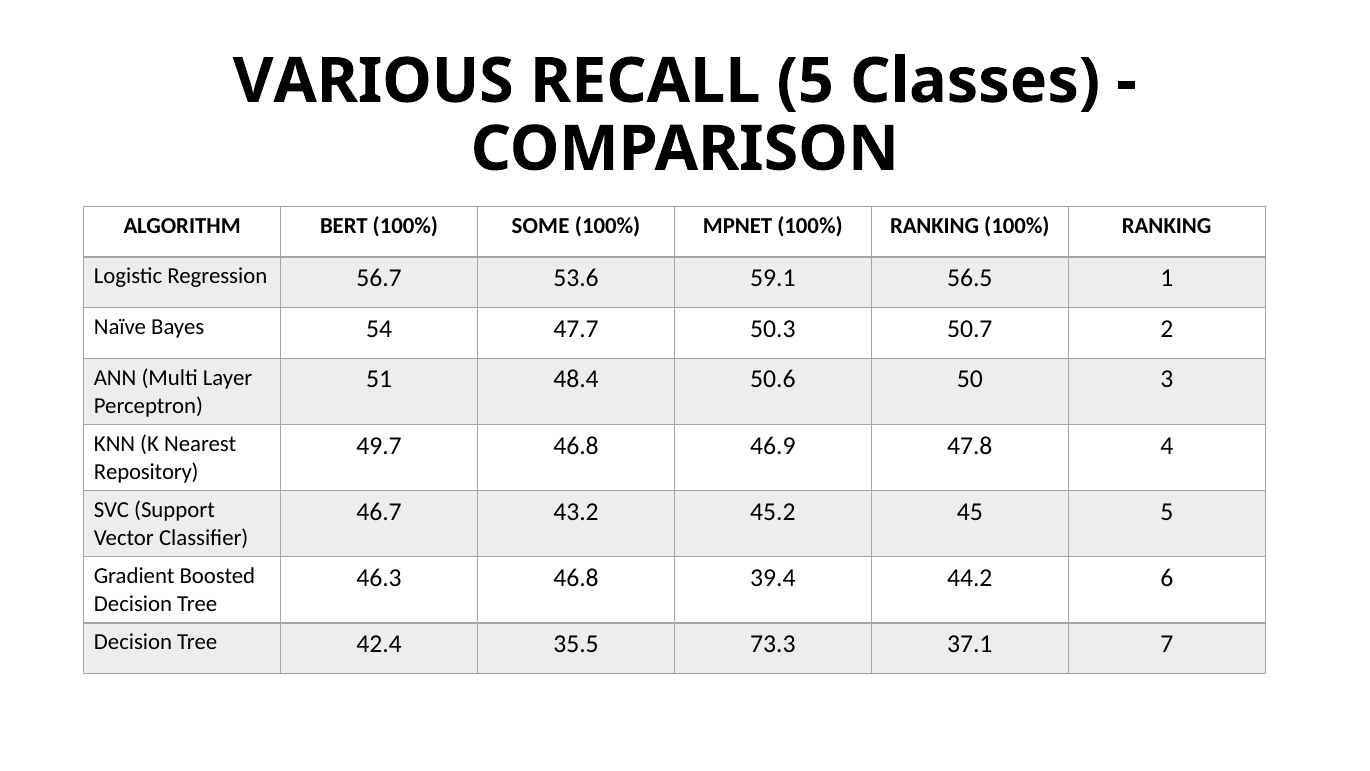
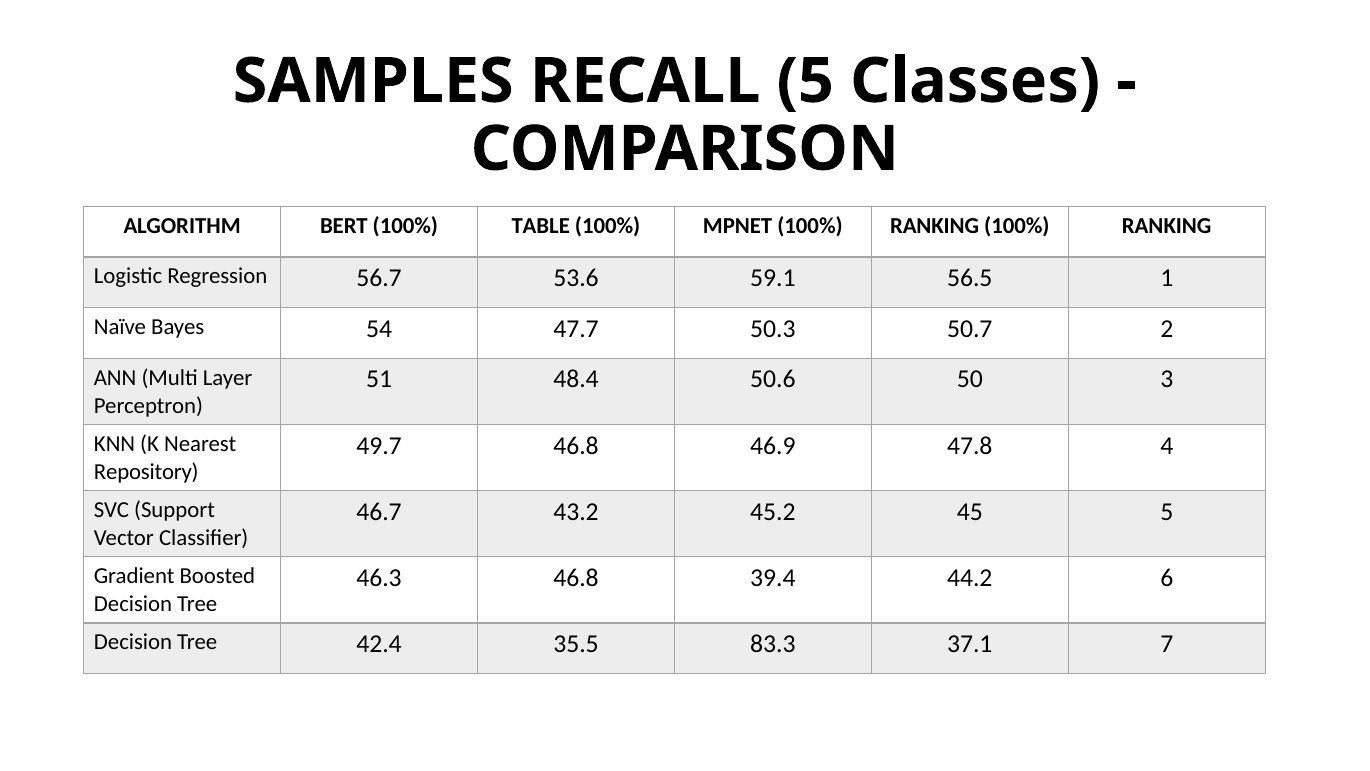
VARIOUS: VARIOUS -> SAMPLES
SOME: SOME -> TABLE
73.3: 73.3 -> 83.3
